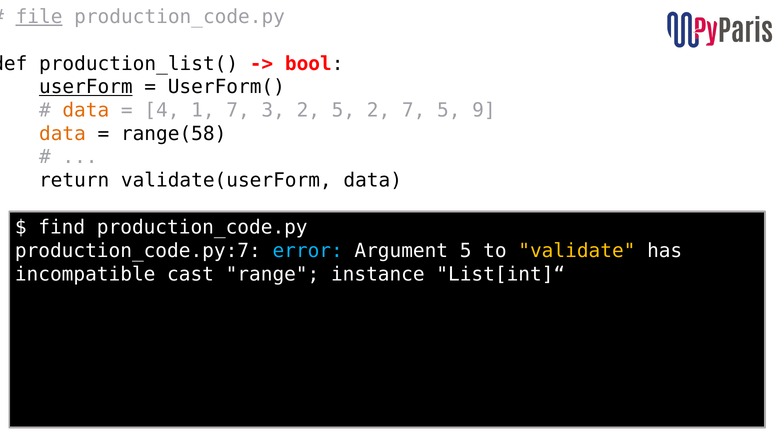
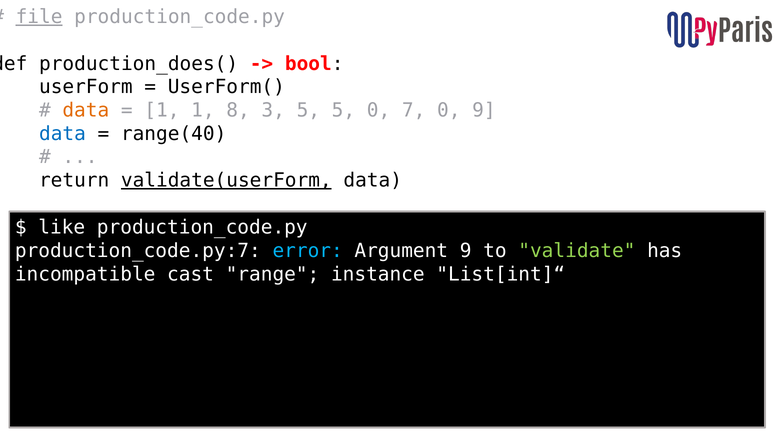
production_list(: production_list( -> production_does(
userForm underline: present -> none
4 at (162, 110): 4 -> 1
1 7: 7 -> 8
3 2: 2 -> 5
5 2: 2 -> 0
7 5: 5 -> 0
data at (62, 134) colour: orange -> blue
range(58: range(58 -> range(40
validate(userForm underline: none -> present
find: find -> like
Argument 5: 5 -> 9
validate colour: yellow -> light green
